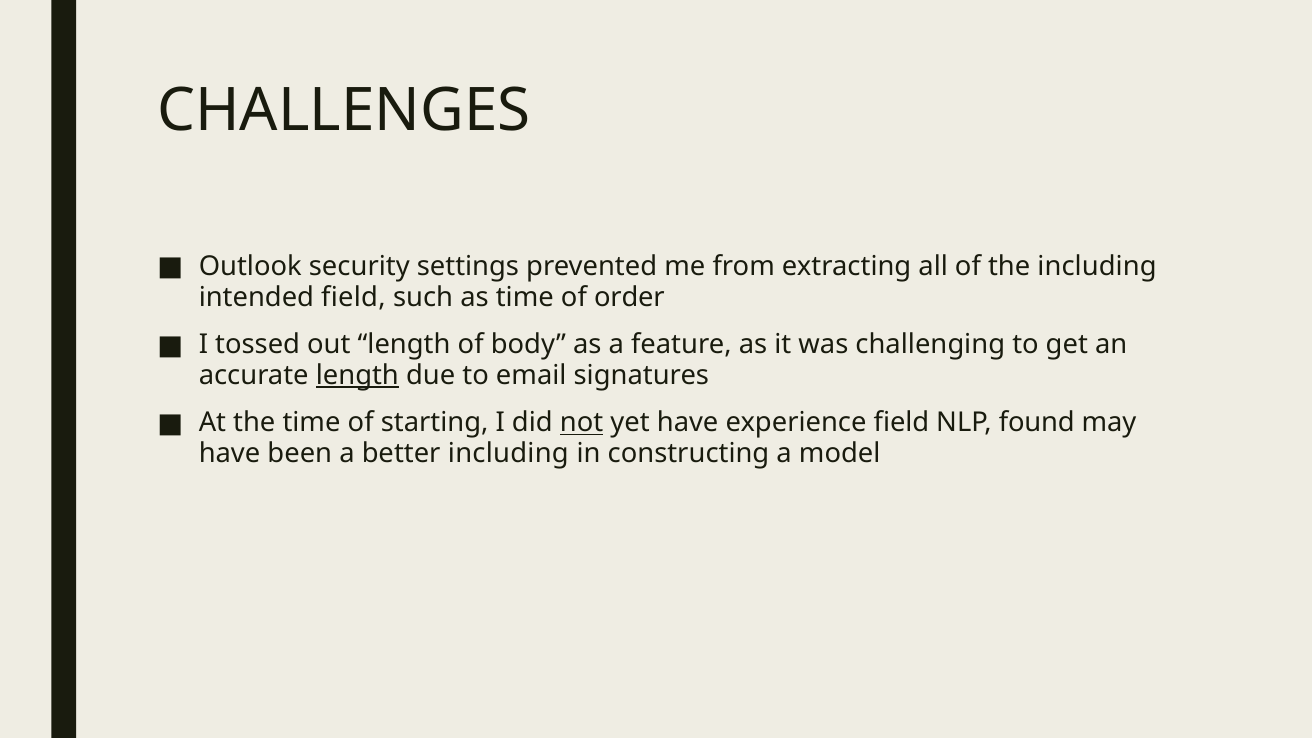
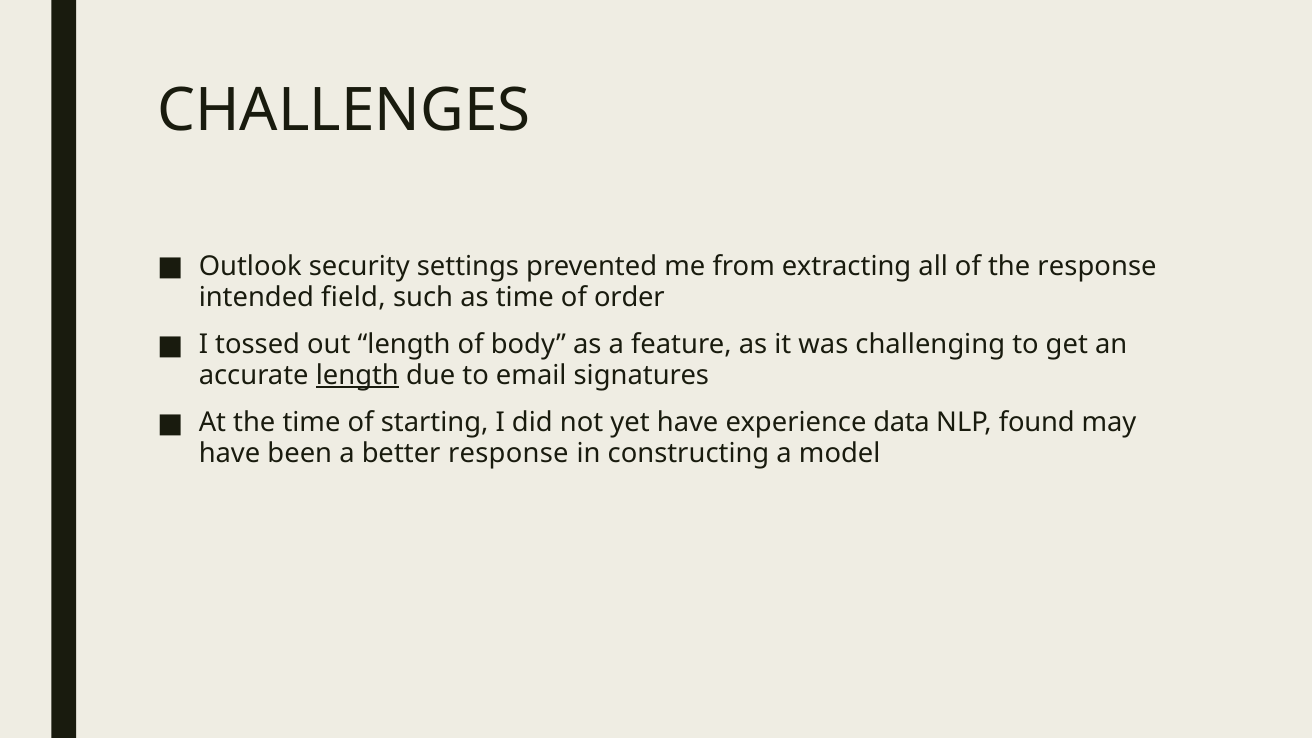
the including: including -> response
not underline: present -> none
experience field: field -> data
better including: including -> response
